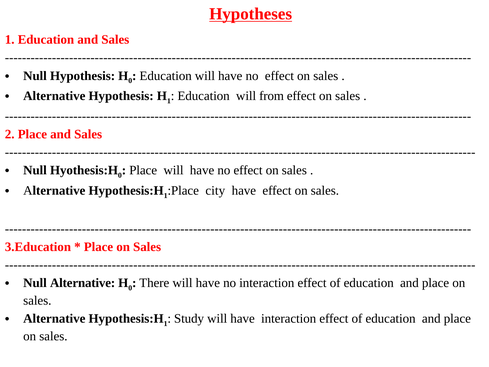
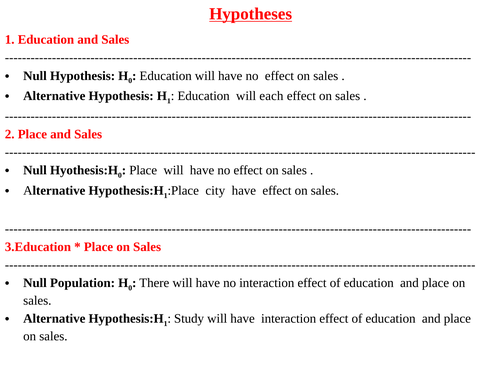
from: from -> each
Null Alternative: Alternative -> Population
